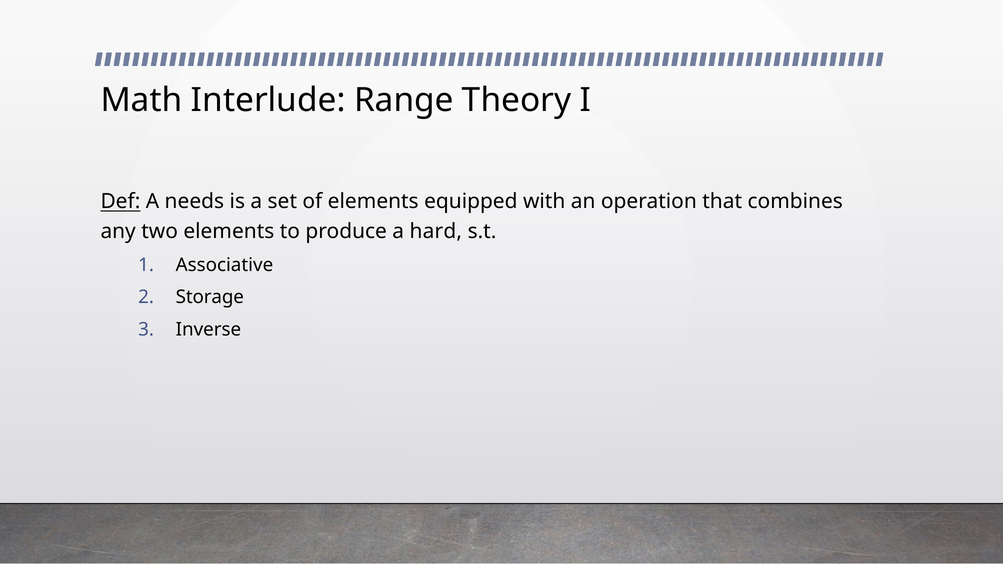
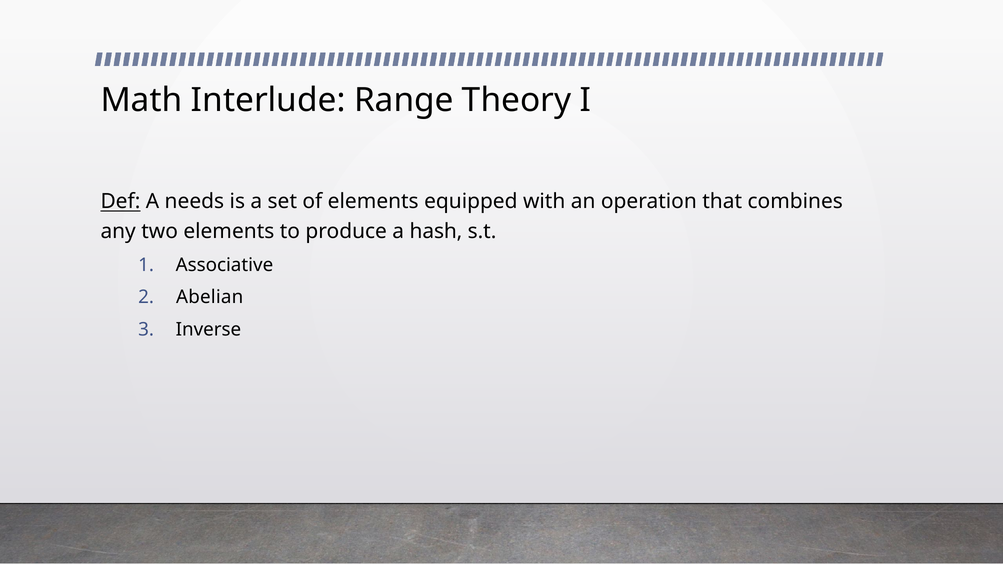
hard: hard -> hash
Storage: Storage -> Abelian
